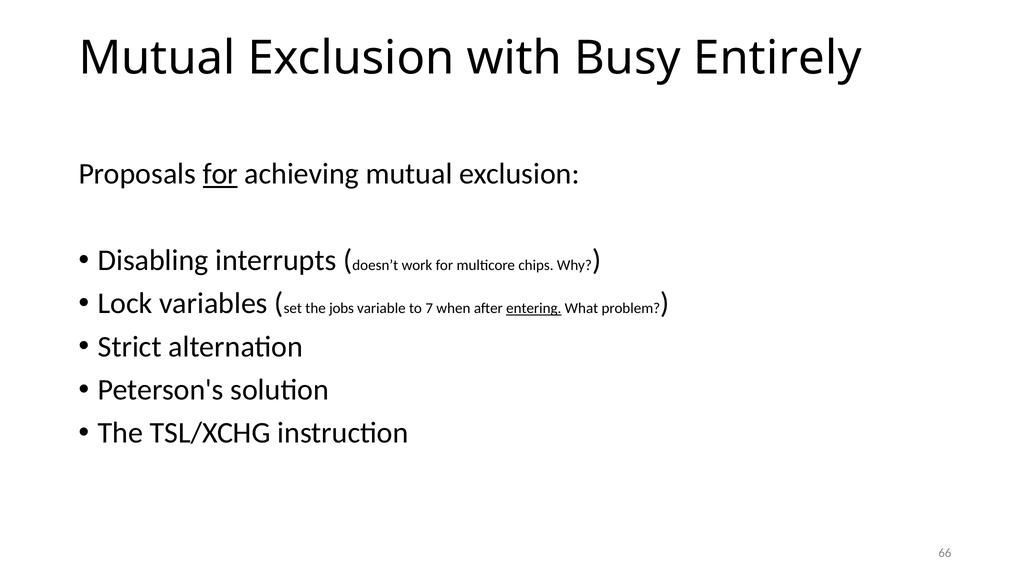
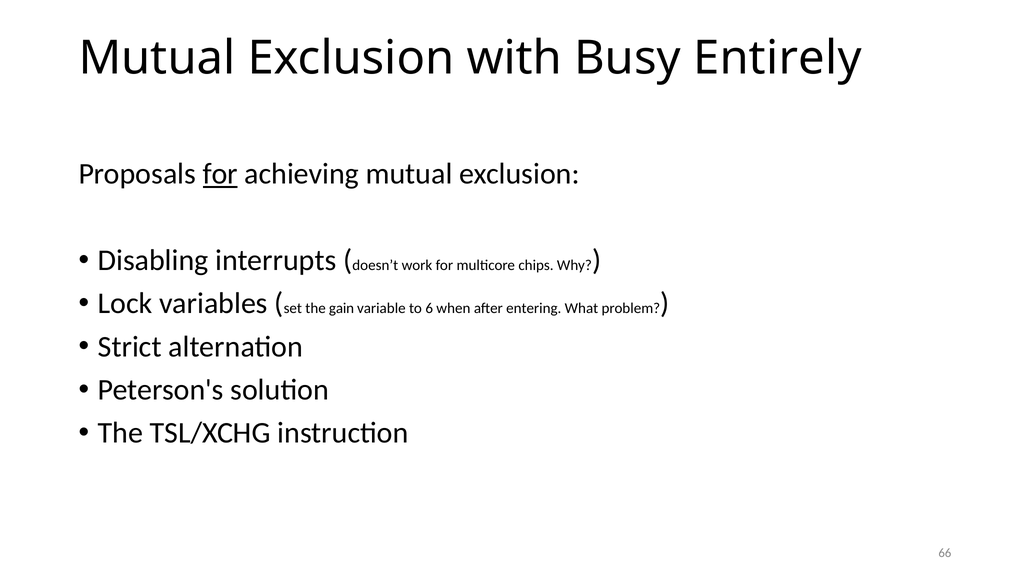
jobs: jobs -> gain
7: 7 -> 6
entering underline: present -> none
